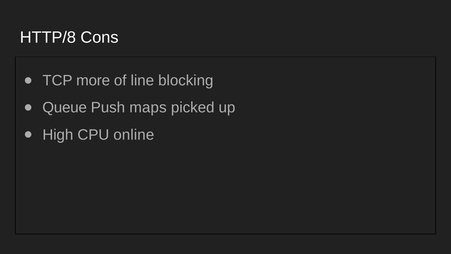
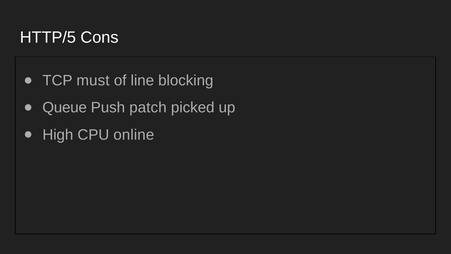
HTTP/8: HTTP/8 -> HTTP/5
more: more -> must
maps: maps -> patch
